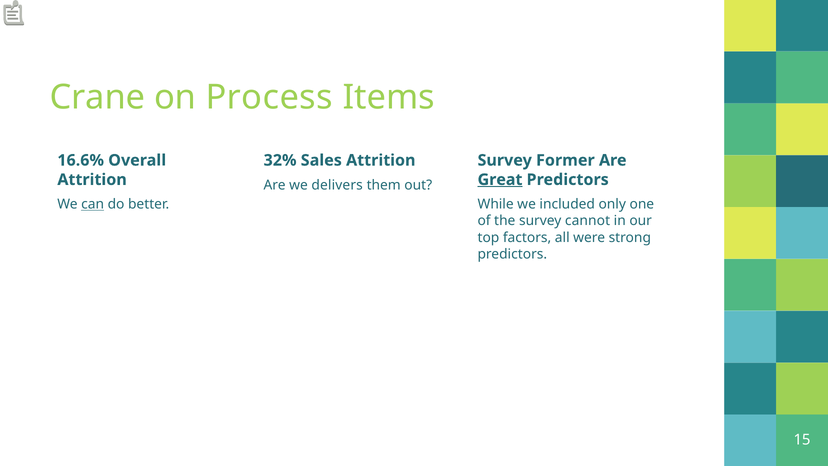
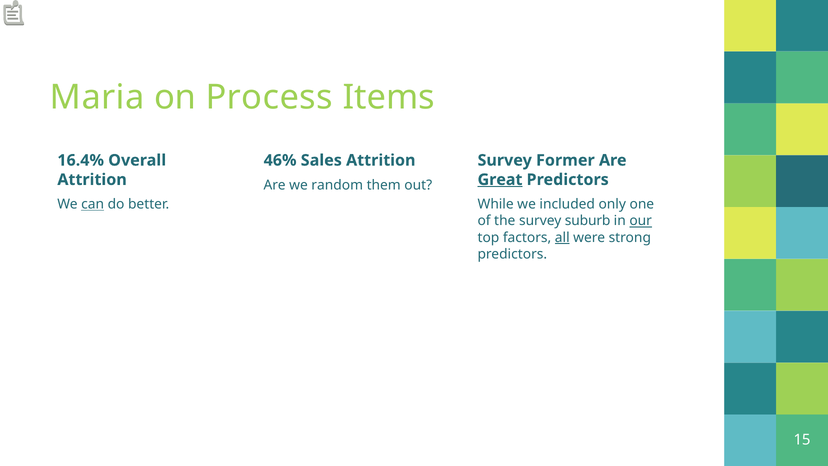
Crane: Crane -> Maria
16.6%: 16.6% -> 16.4%
32%: 32% -> 46%
delivers: delivers -> random
cannot: cannot -> suburb
our underline: none -> present
all underline: none -> present
